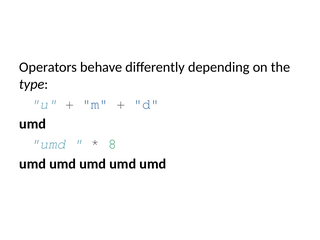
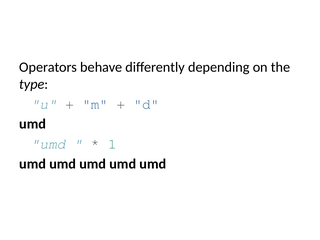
8: 8 -> 1
